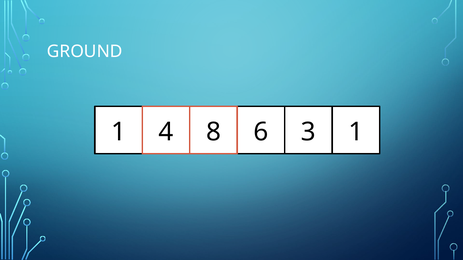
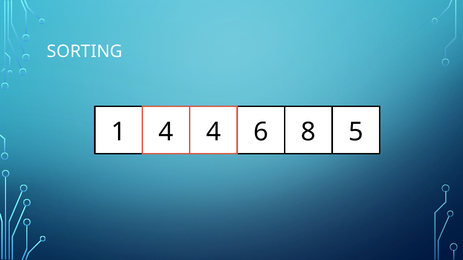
GROUND: GROUND -> SORTING
4 8: 8 -> 4
3: 3 -> 8
1 1: 1 -> 5
